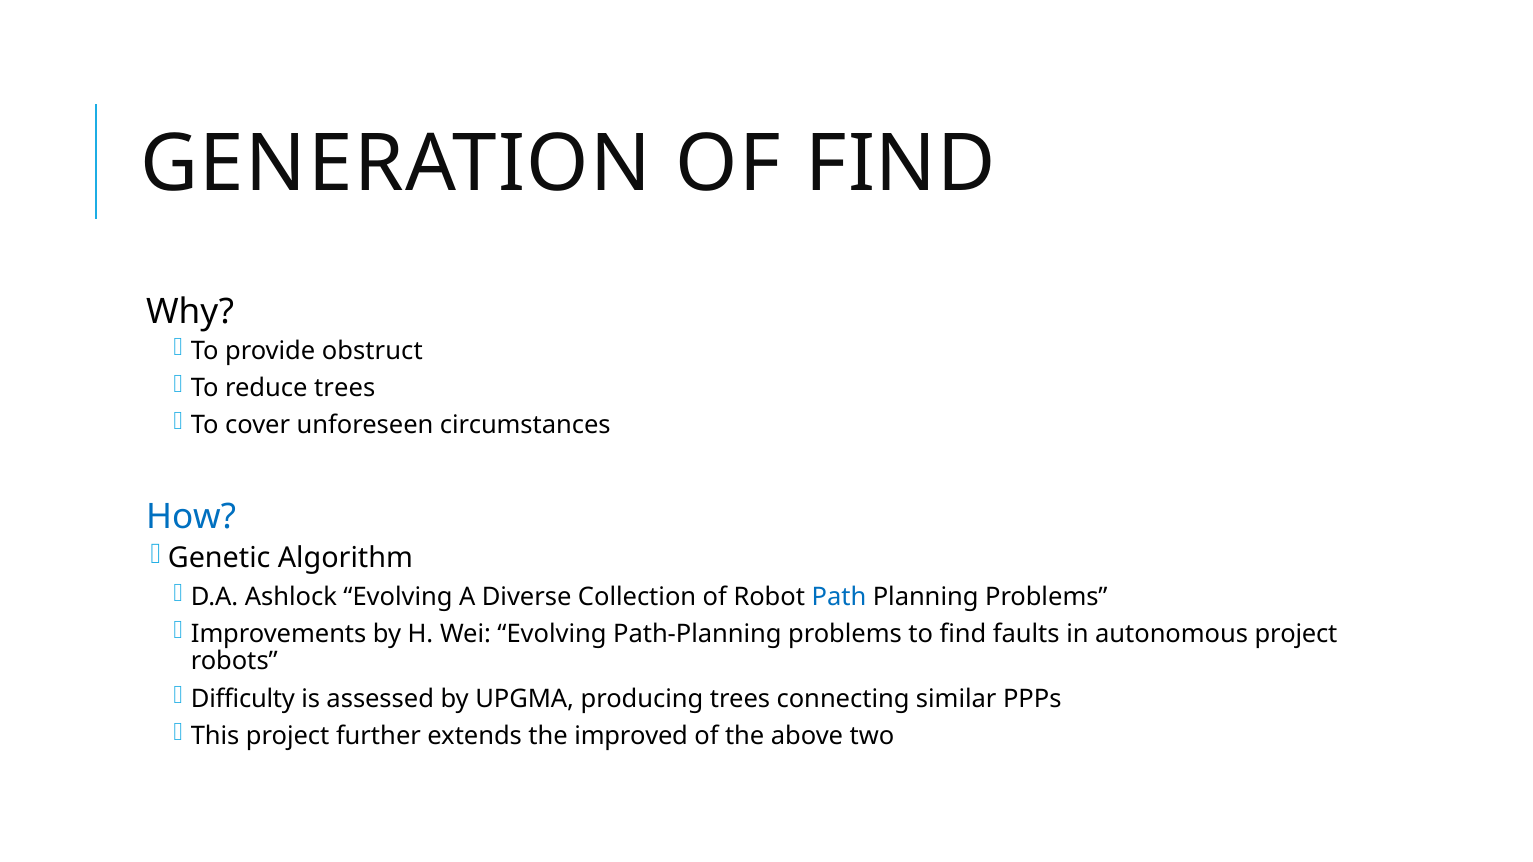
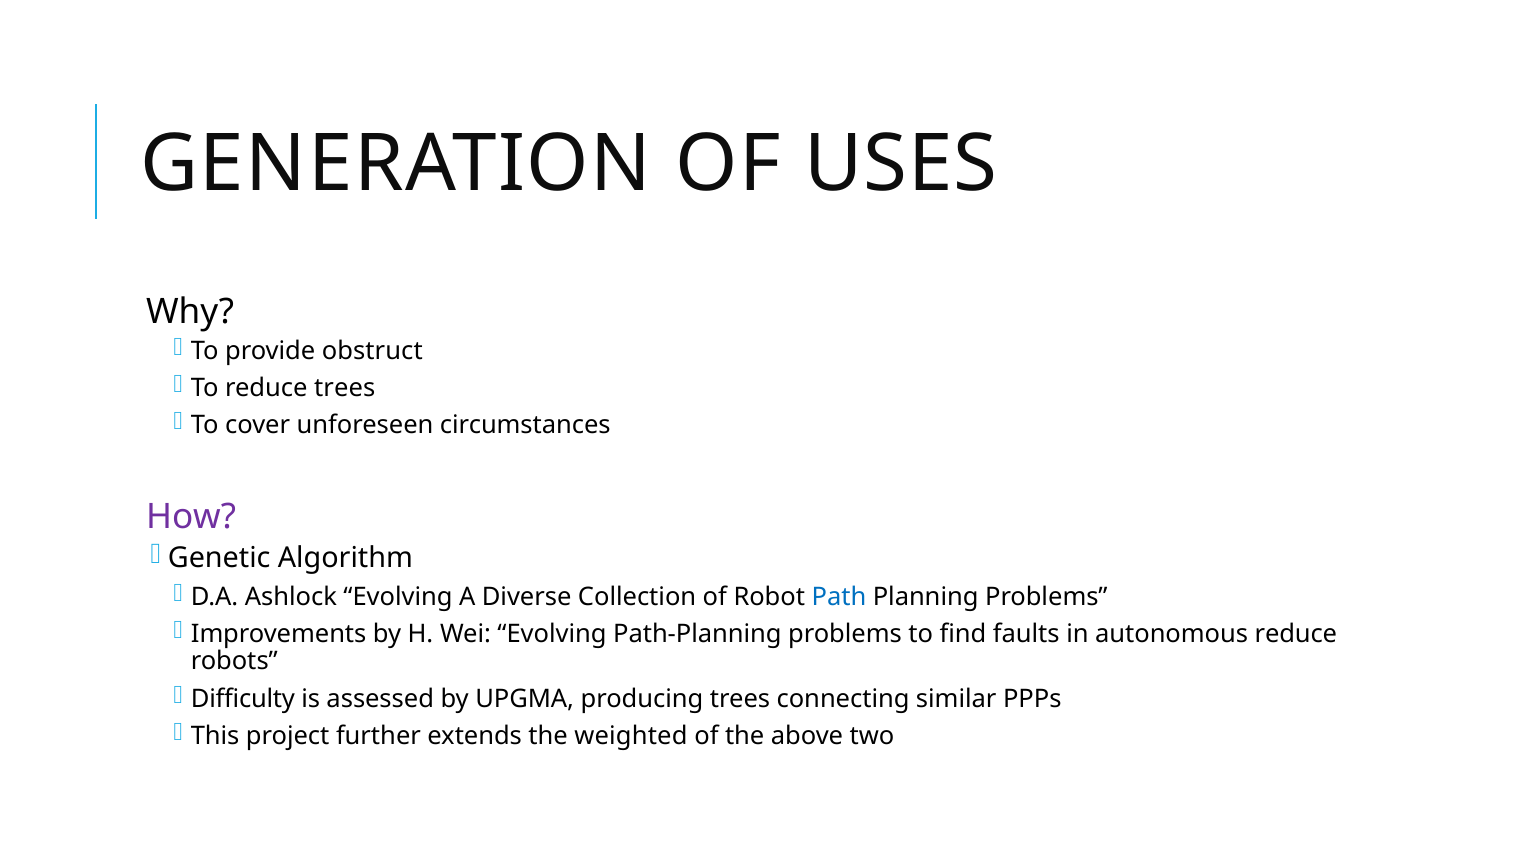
OF FIND: FIND -> USES
How colour: blue -> purple
autonomous project: project -> reduce
improved: improved -> weighted
